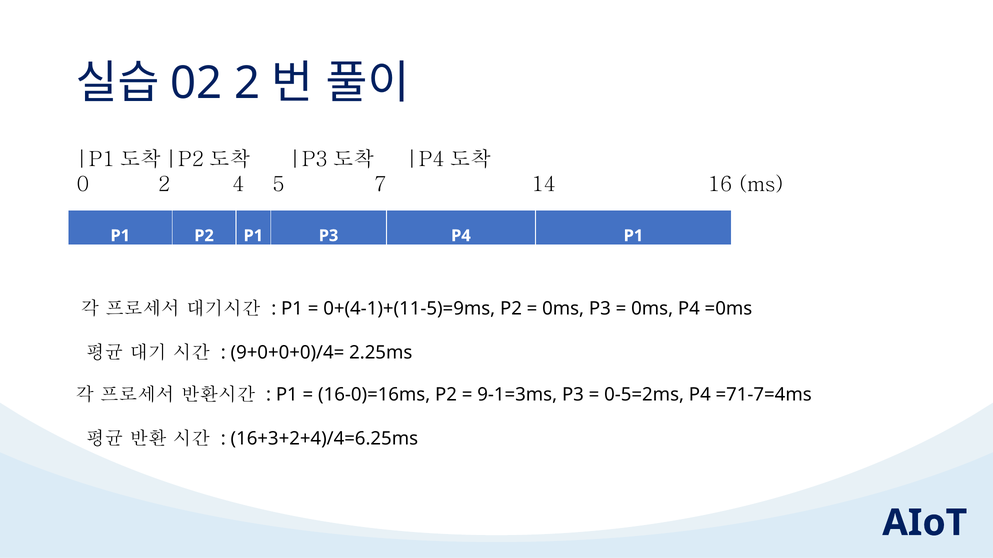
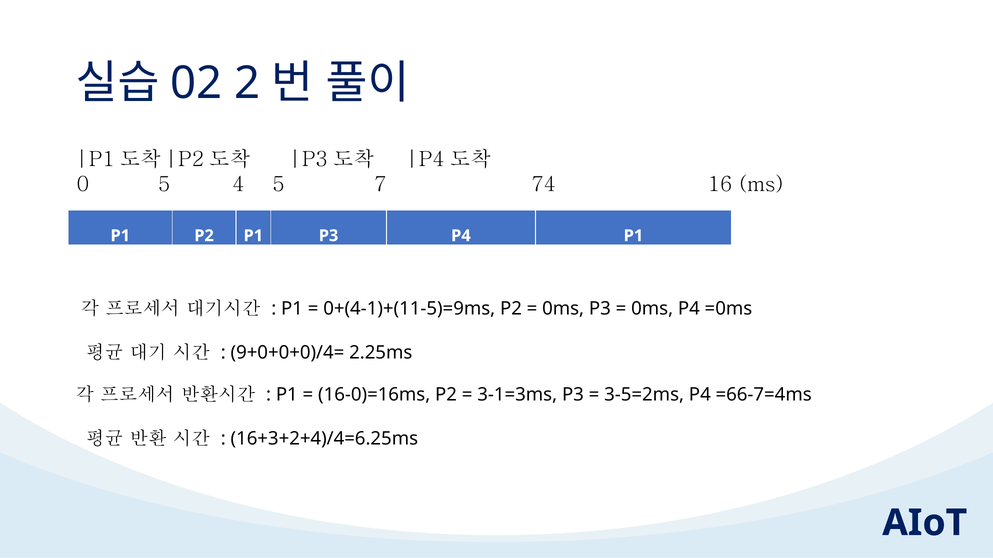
0 2: 2 -> 5
14: 14 -> 74
9-1=3ms: 9-1=3ms -> 3-1=3ms
0-5=2ms: 0-5=2ms -> 3-5=2ms
=71-7=4ms: =71-7=4ms -> =66-7=4ms
